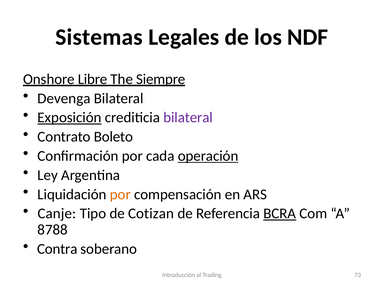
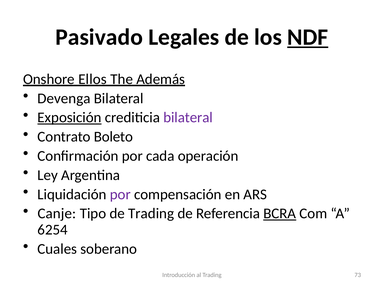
Sistemas: Sistemas -> Pasivado
NDF underline: none -> present
Libre: Libre -> Ellos
Siempre: Siempre -> Además
operación underline: present -> none
por at (120, 194) colour: orange -> purple
de Cotizan: Cotizan -> Trading
8788: 8788 -> 6254
Contra: Contra -> Cuales
